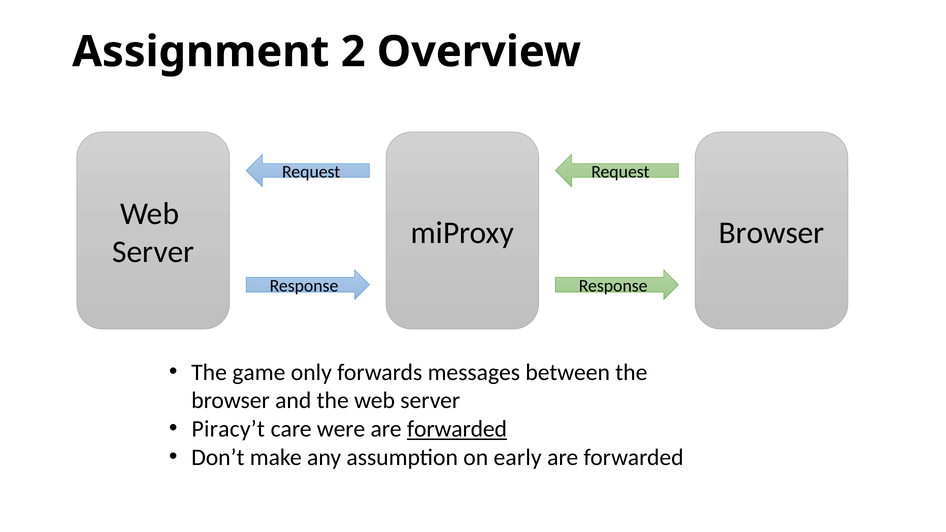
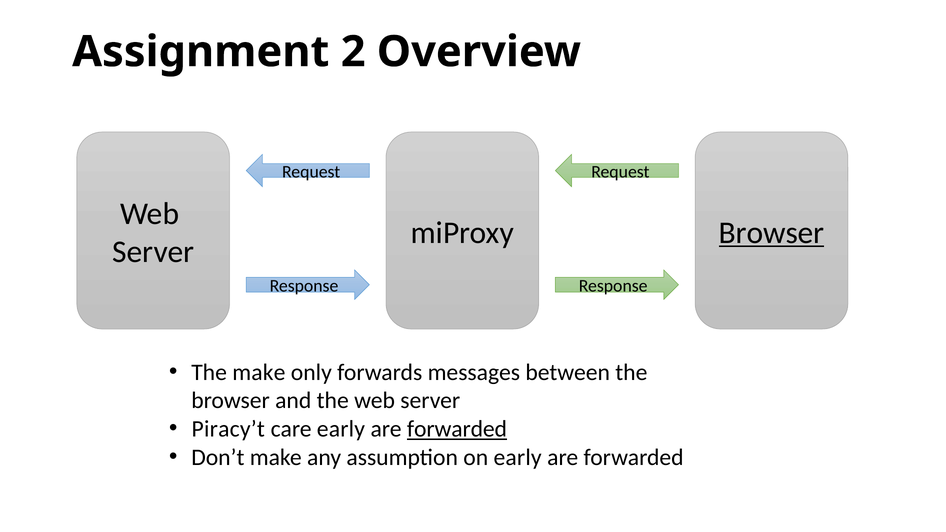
Browser at (772, 233) underline: none -> present
The game: game -> make
care were: were -> early
